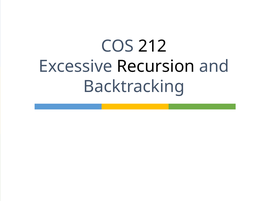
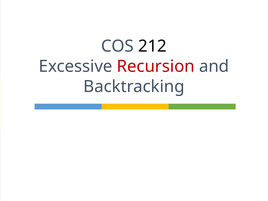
Recursion colour: black -> red
